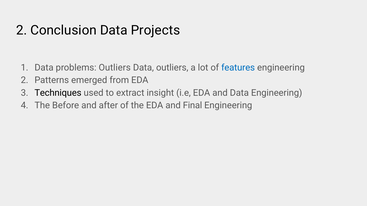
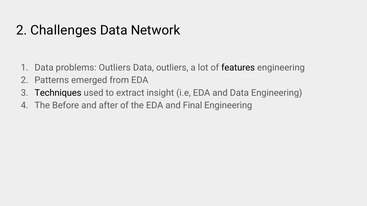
Conclusion: Conclusion -> Challenges
Projects: Projects -> Network
features colour: blue -> black
